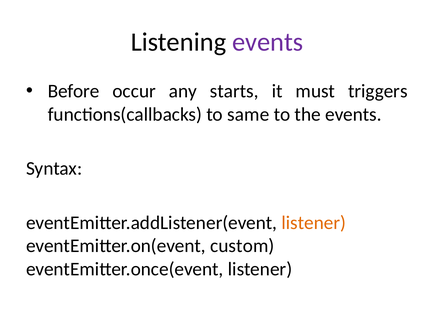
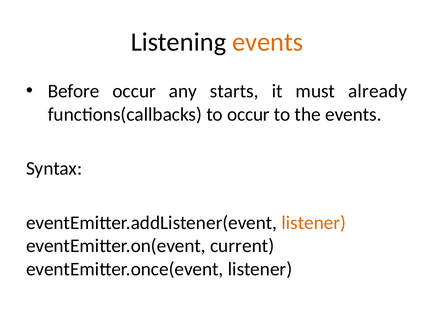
events at (268, 42) colour: purple -> orange
triggers: triggers -> already
to same: same -> occur
custom: custom -> current
